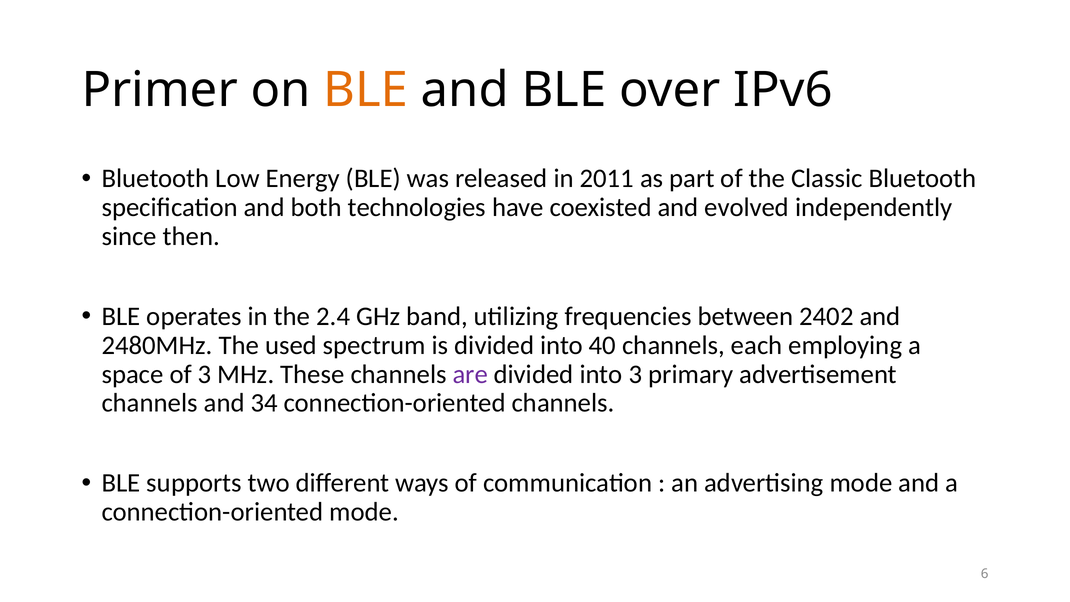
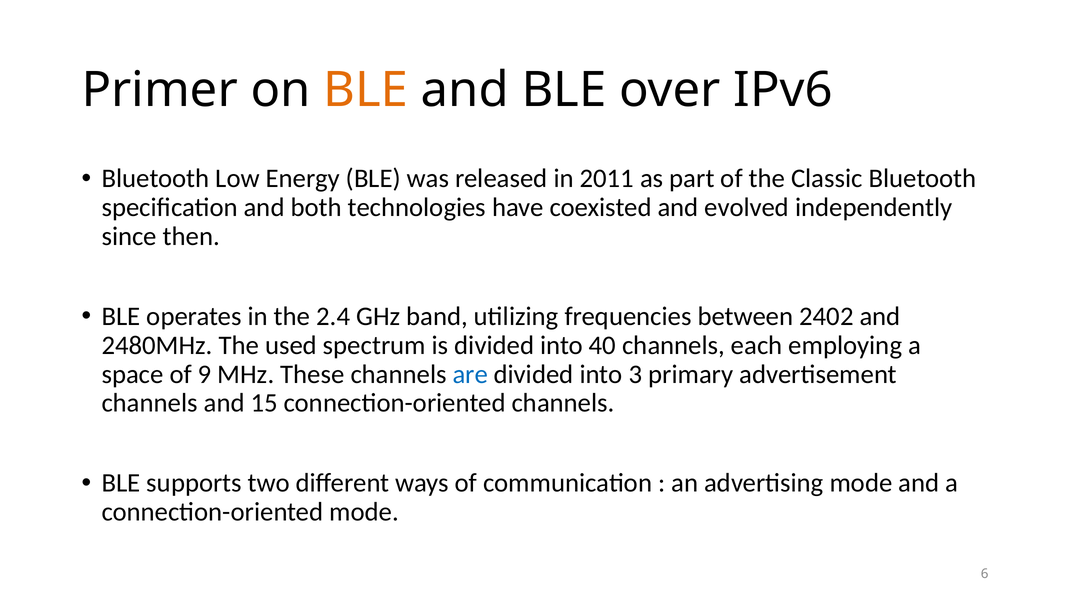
of 3: 3 -> 9
are colour: purple -> blue
34: 34 -> 15
